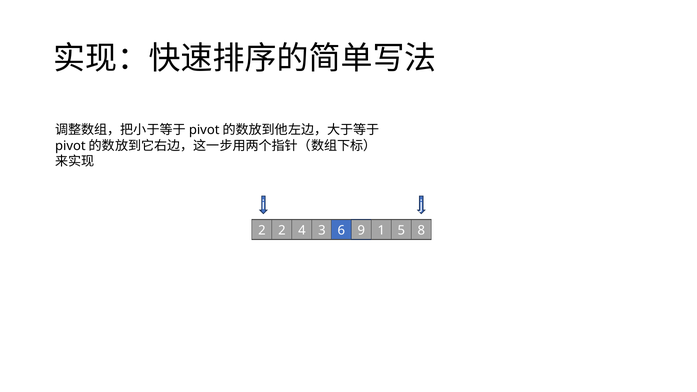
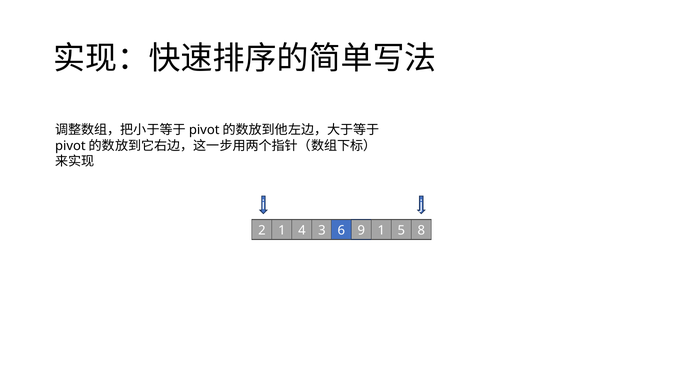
2 2: 2 -> 1
